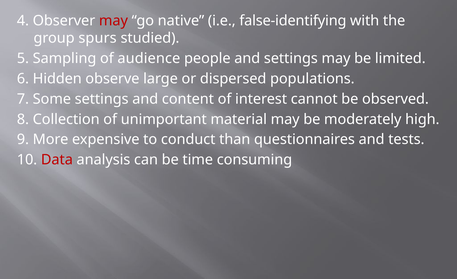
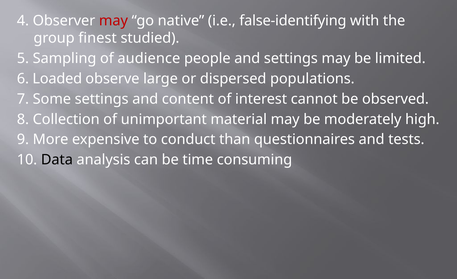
spurs: spurs -> finest
Hidden: Hidden -> Loaded
Data colour: red -> black
